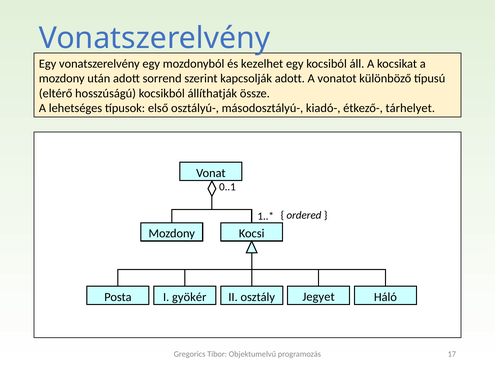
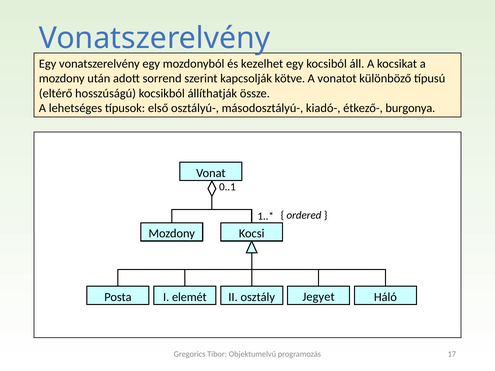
kapcsolják adott: adott -> kötve
tárhelyet: tárhelyet -> burgonya
gyökér: gyökér -> elemét
